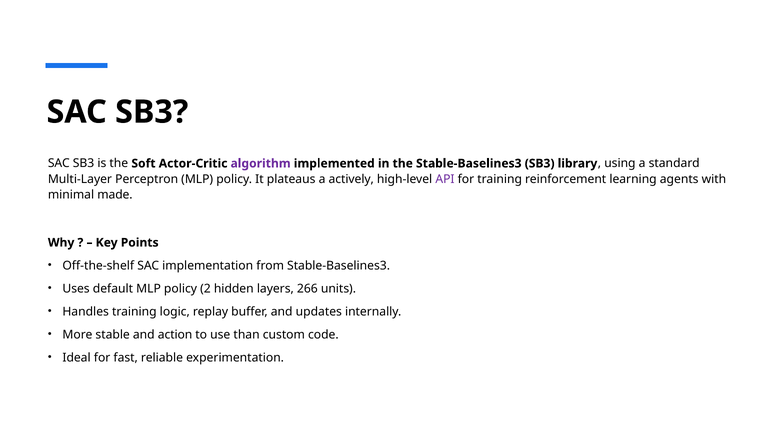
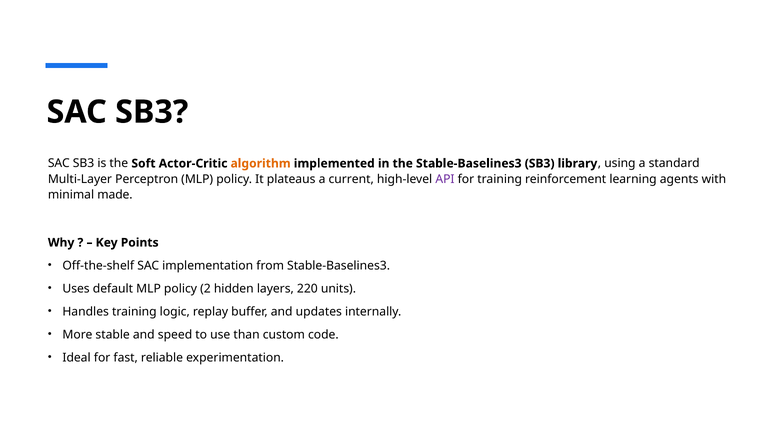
algorithm colour: purple -> orange
actively: actively -> current
266: 266 -> 220
action: action -> speed
